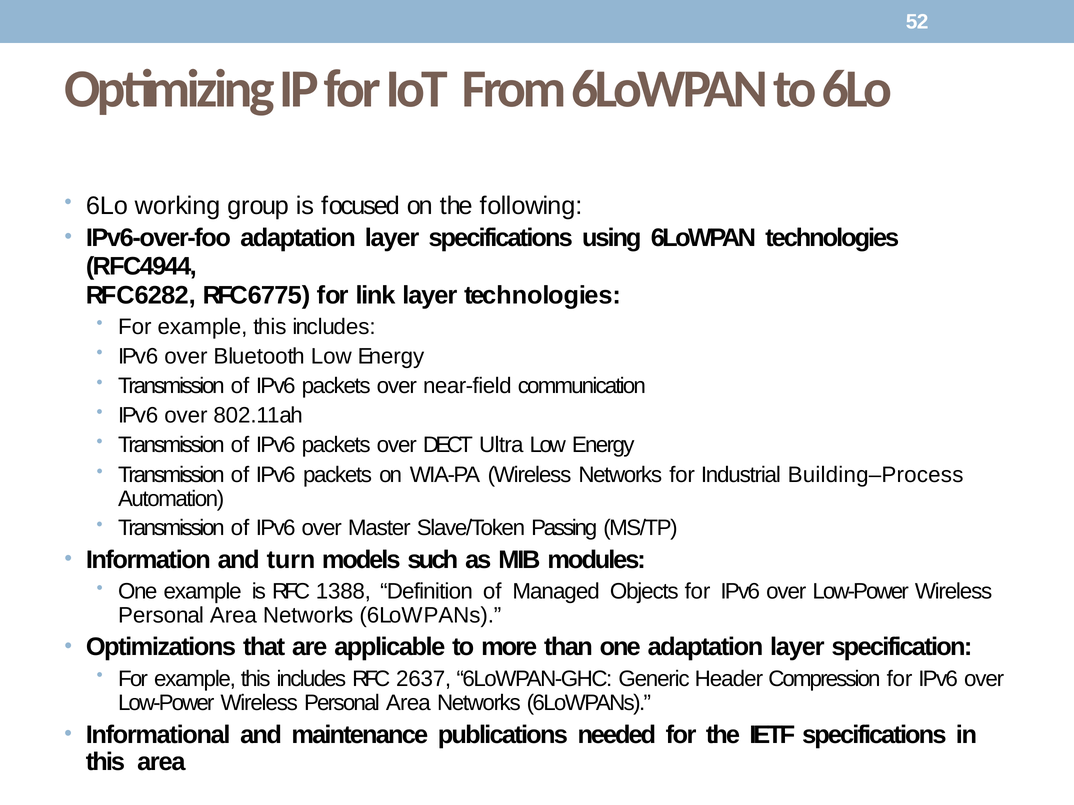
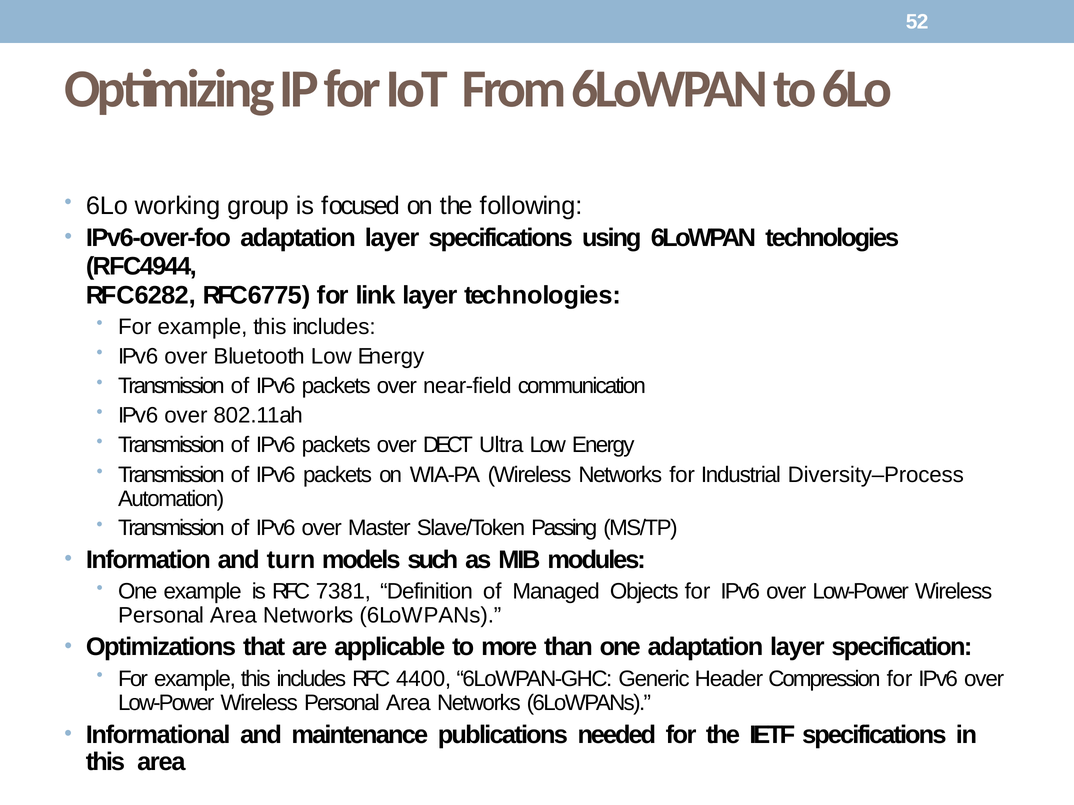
Building–Process: Building–Process -> Diversity–Process
1388: 1388 -> 7381
2637: 2637 -> 4400
